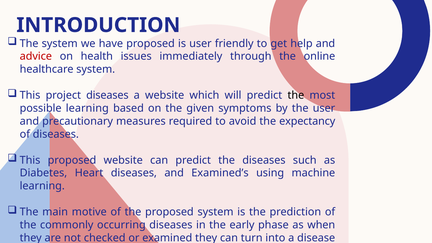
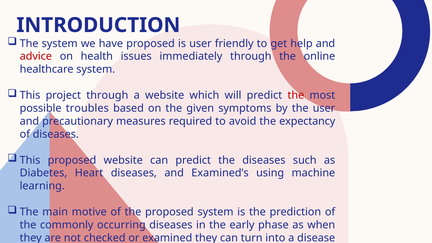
project diseases: diseases -> through
the at (296, 95) colour: black -> red
possible learning: learning -> troubles
